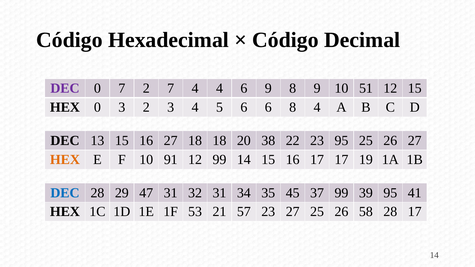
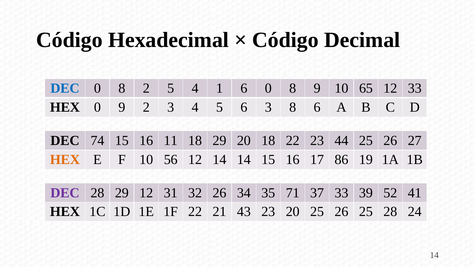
DEC at (65, 88) colour: purple -> blue
7 at (122, 88): 7 -> 8
2 7: 7 -> 5
4 4: 4 -> 1
6 9: 9 -> 0
51: 51 -> 65
12 15: 15 -> 33
0 3: 3 -> 9
6 6: 6 -> 3
8 4: 4 -> 6
13: 13 -> 74
16 27: 27 -> 11
18 18: 18 -> 29
20 38: 38 -> 18
23 95: 95 -> 44
91: 91 -> 56
12 99: 99 -> 14
17 17: 17 -> 86
DEC at (65, 193) colour: blue -> purple
29 47: 47 -> 12
32 31: 31 -> 26
45: 45 -> 71
37 99: 99 -> 33
39 95: 95 -> 52
1F 53: 53 -> 22
57: 57 -> 43
23 27: 27 -> 20
26 58: 58 -> 25
28 17: 17 -> 24
